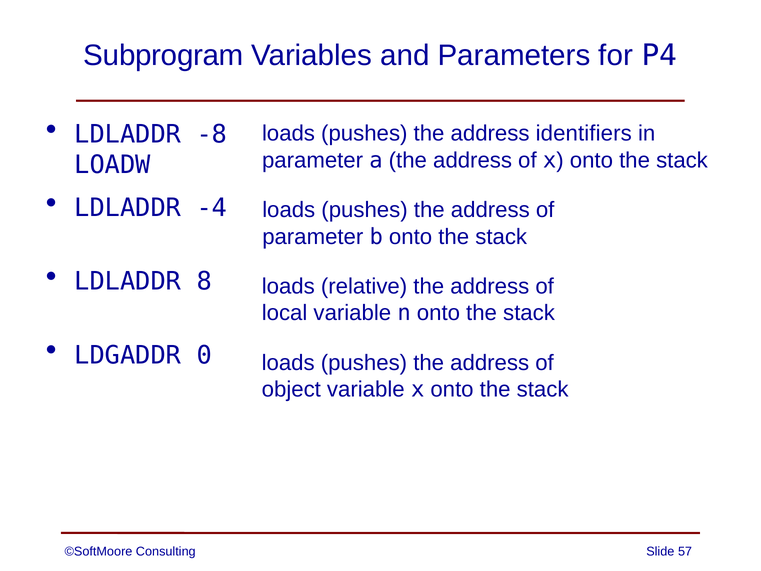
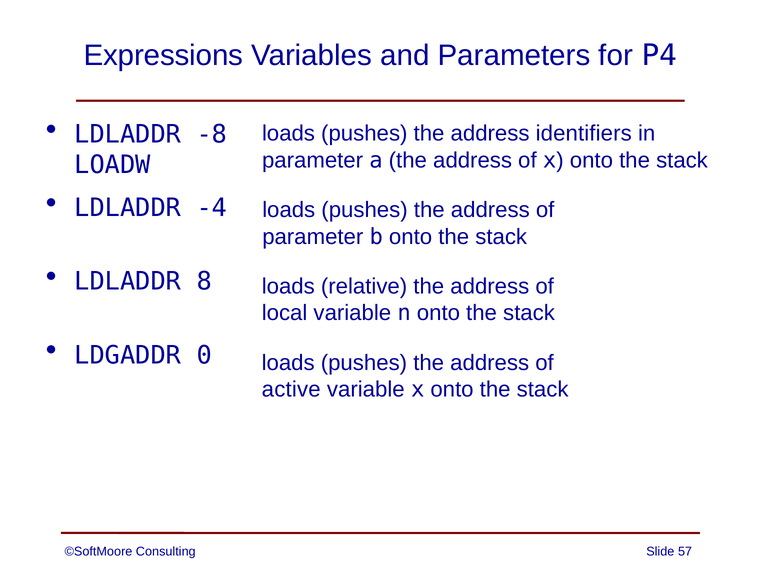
Subprogram: Subprogram -> Expressions
object: object -> active
